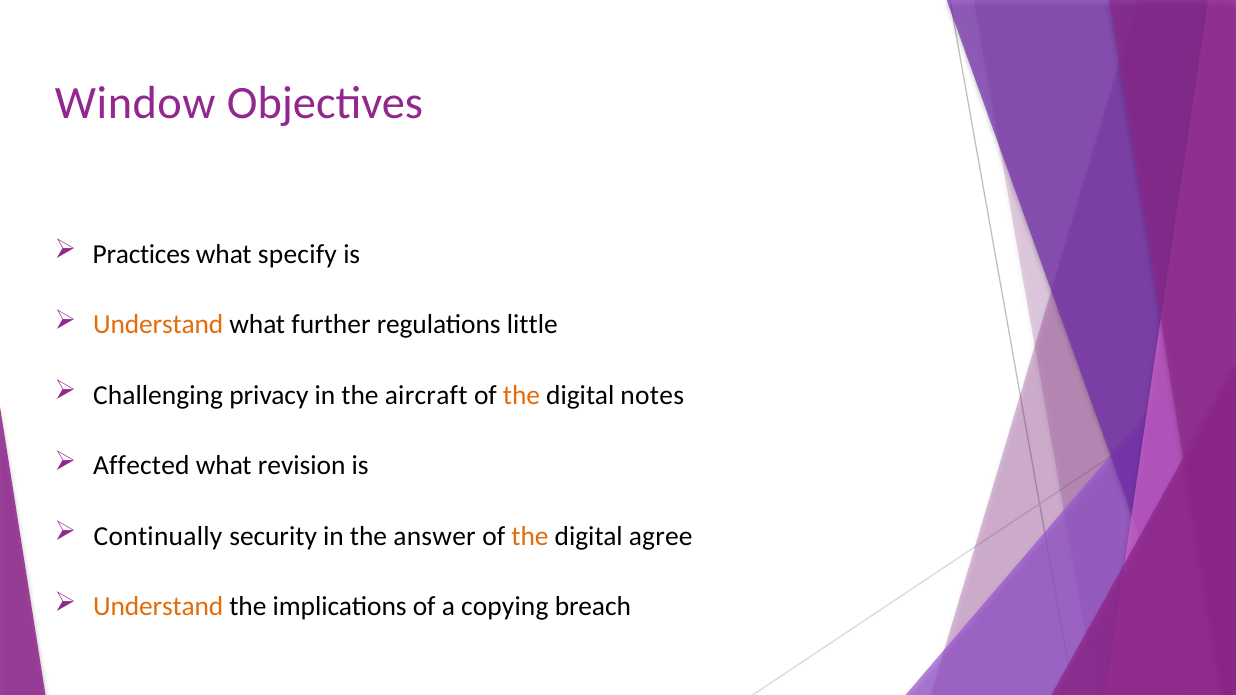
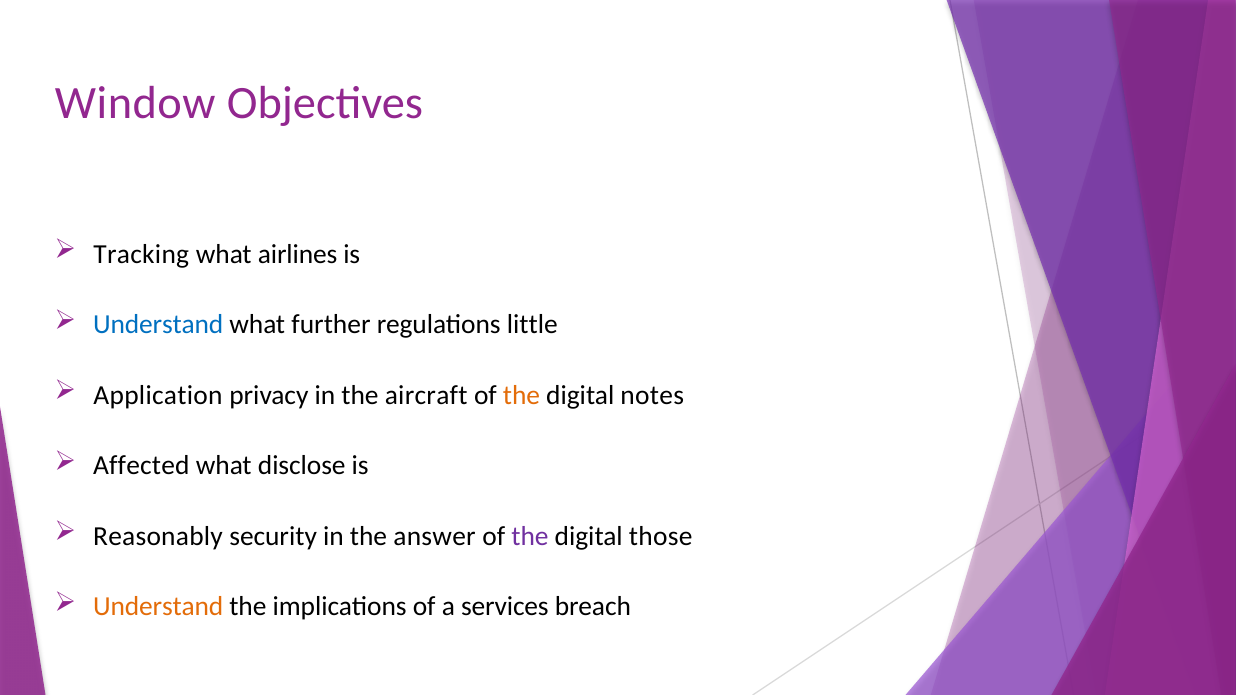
Practices: Practices -> Tracking
specify: specify -> airlines
Understand at (158, 325) colour: orange -> blue
Challenging: Challenging -> Application
revision: revision -> disclose
Continually: Continually -> Reasonably
the at (530, 536) colour: orange -> purple
agree: agree -> those
copying: copying -> services
